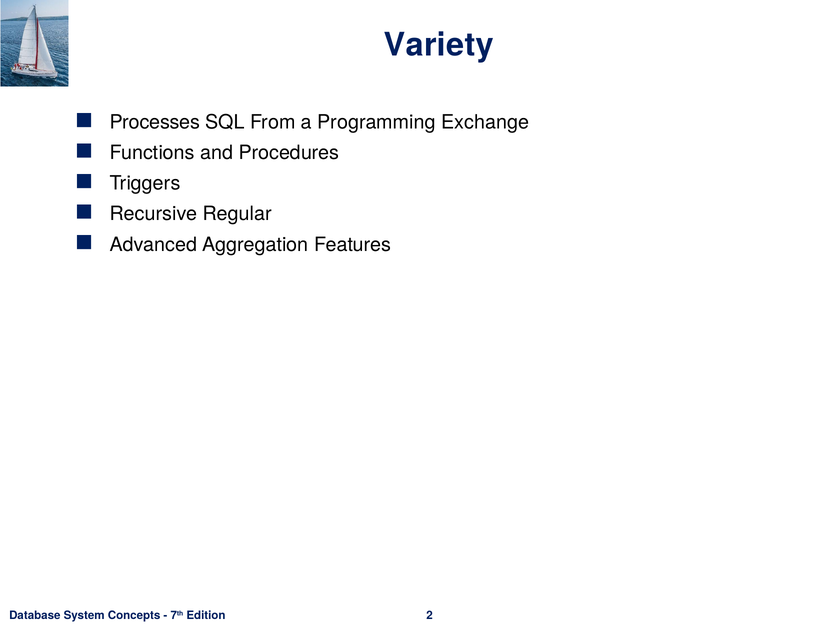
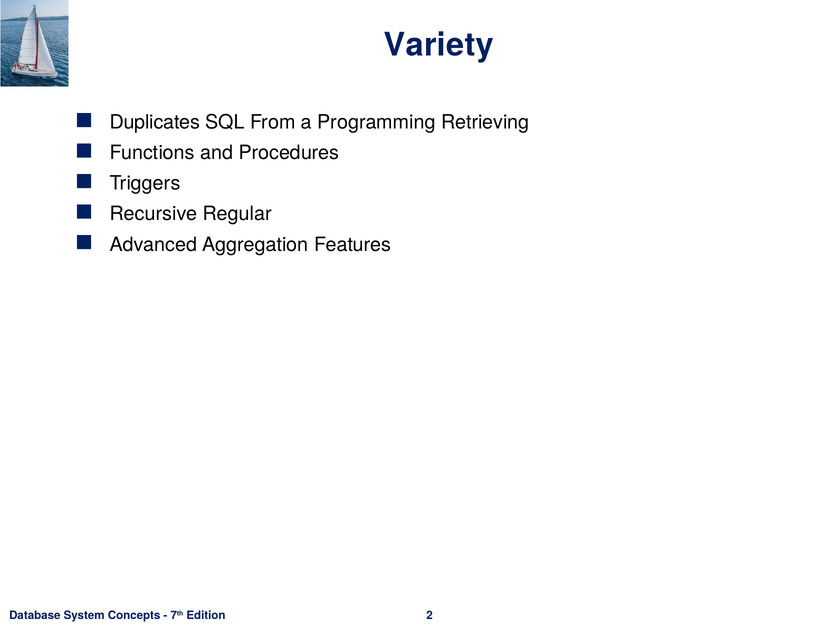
Processes: Processes -> Duplicates
Exchange: Exchange -> Retrieving
